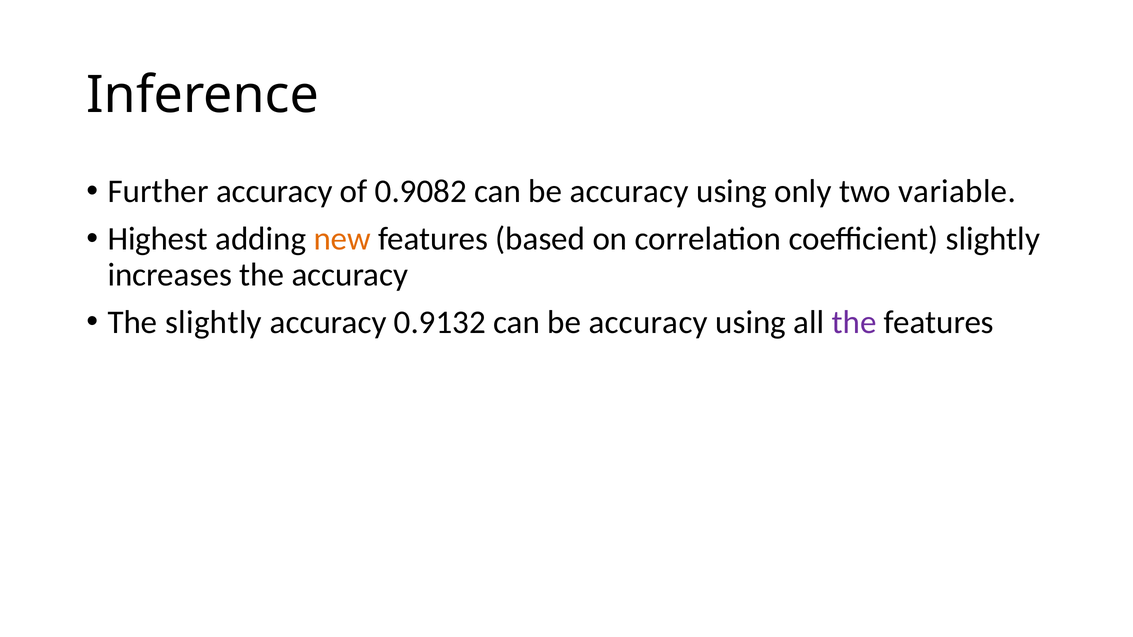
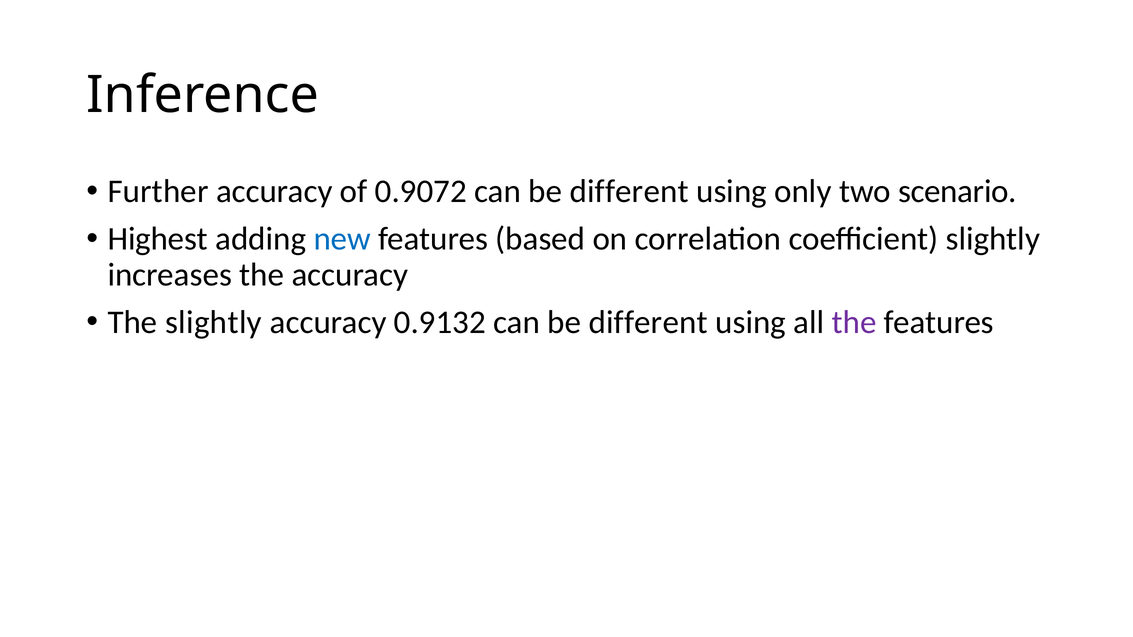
0.9082: 0.9082 -> 0.9072
accuracy at (629, 192): accuracy -> different
variable: variable -> scenario
new colour: orange -> blue
0.9132 can be accuracy: accuracy -> different
